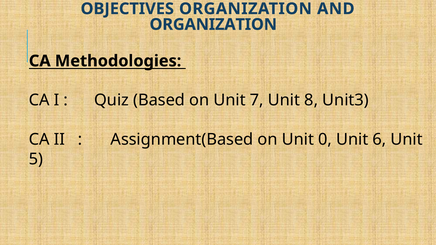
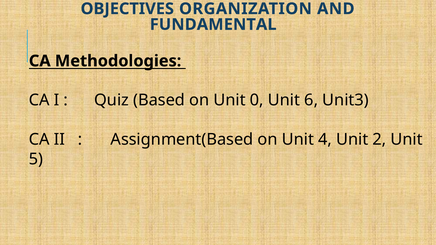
ORGANIZATION at (213, 24): ORGANIZATION -> FUNDAMENTAL
7: 7 -> 0
8: 8 -> 6
0: 0 -> 4
6: 6 -> 2
